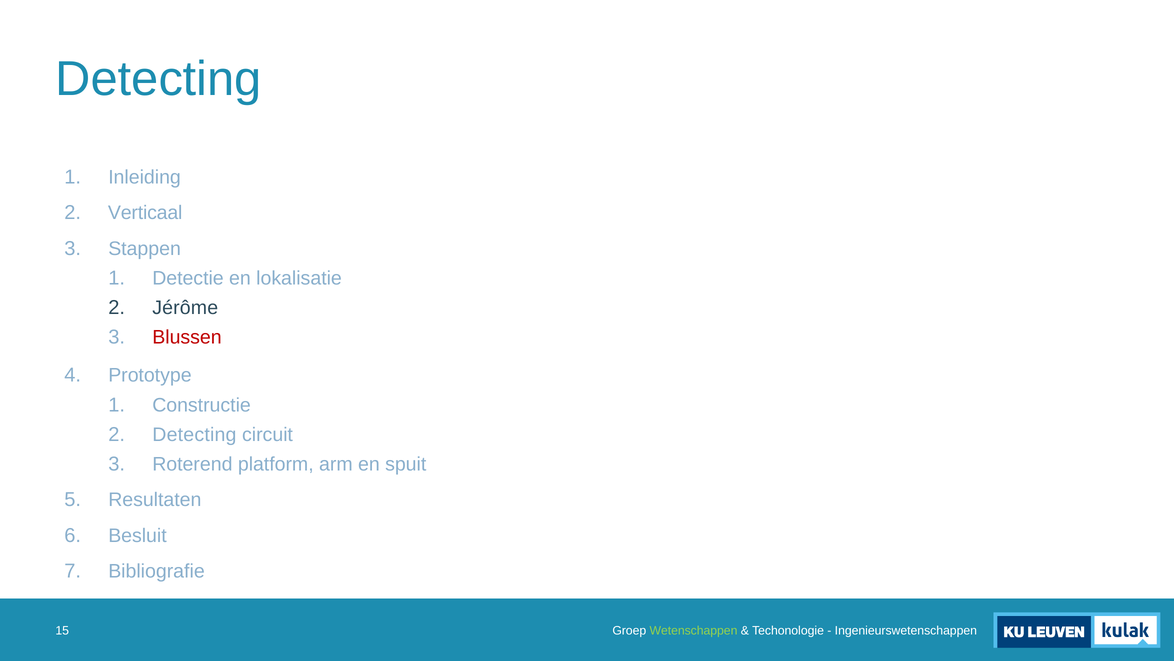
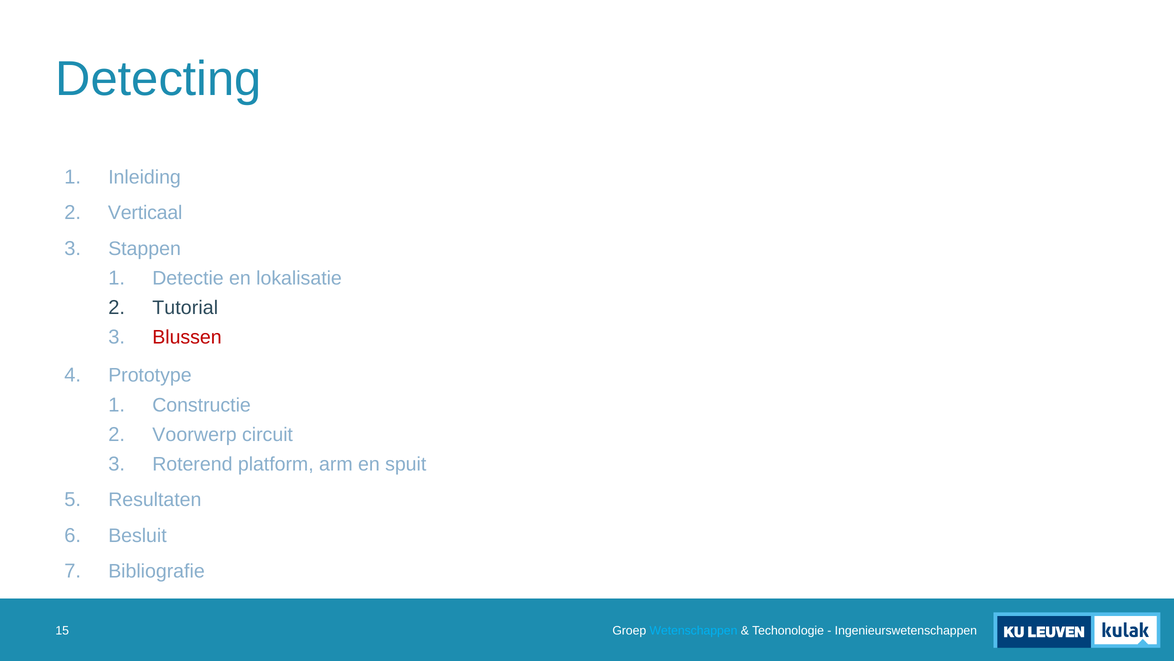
Jérôme: Jérôme -> Tutorial
Detecting at (194, 434): Detecting -> Voorwerp
Wetenschappen colour: light green -> light blue
